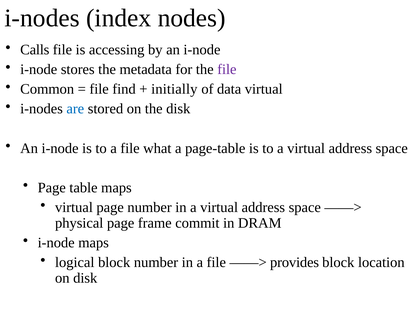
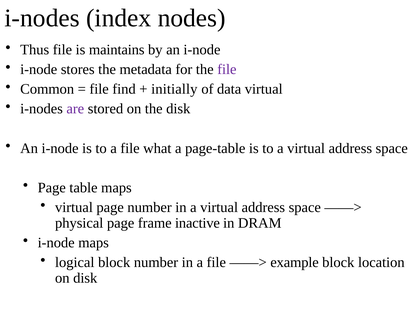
Calls: Calls -> Thus
accessing: accessing -> maintains
are colour: blue -> purple
commit: commit -> inactive
provides: provides -> example
